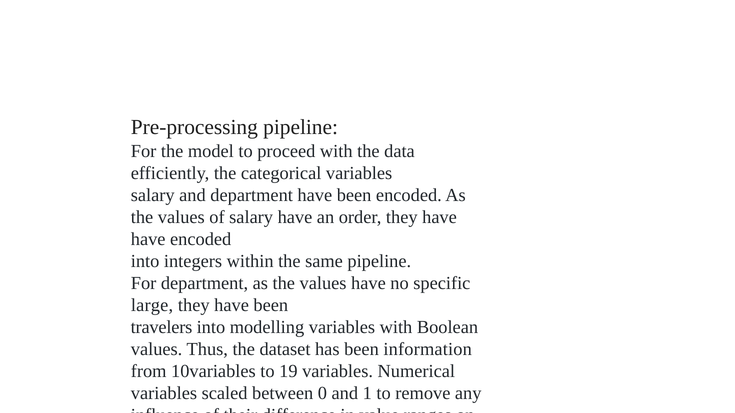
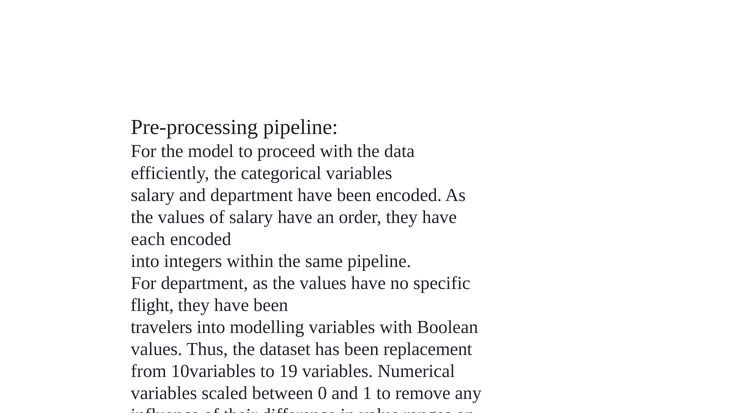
have at (148, 239): have -> each
large: large -> flight
information: information -> replacement
